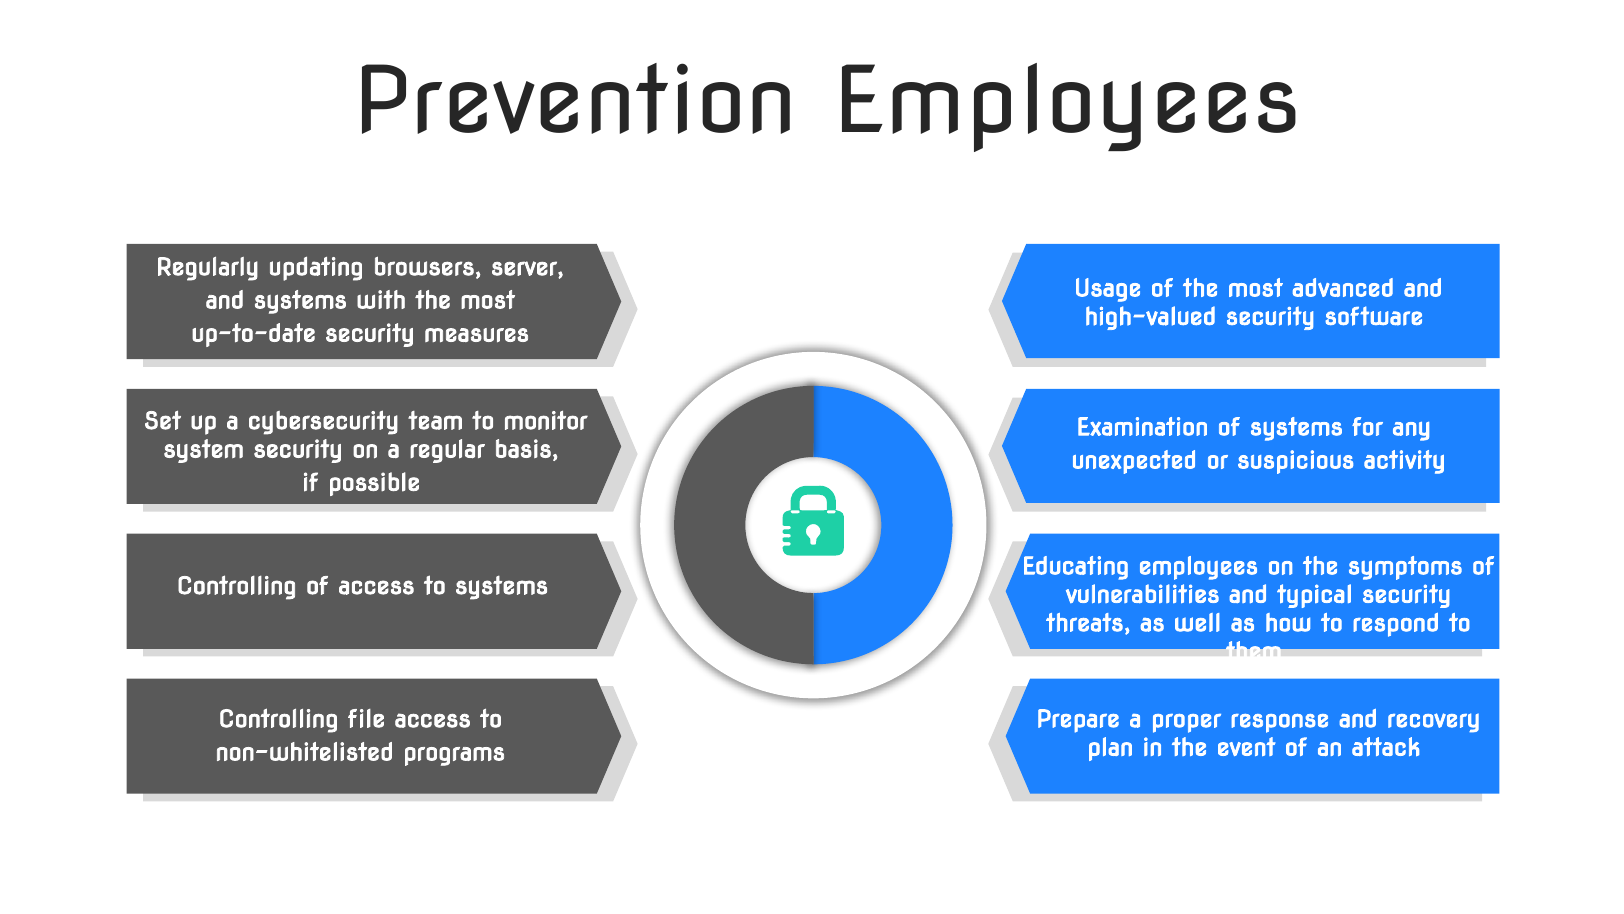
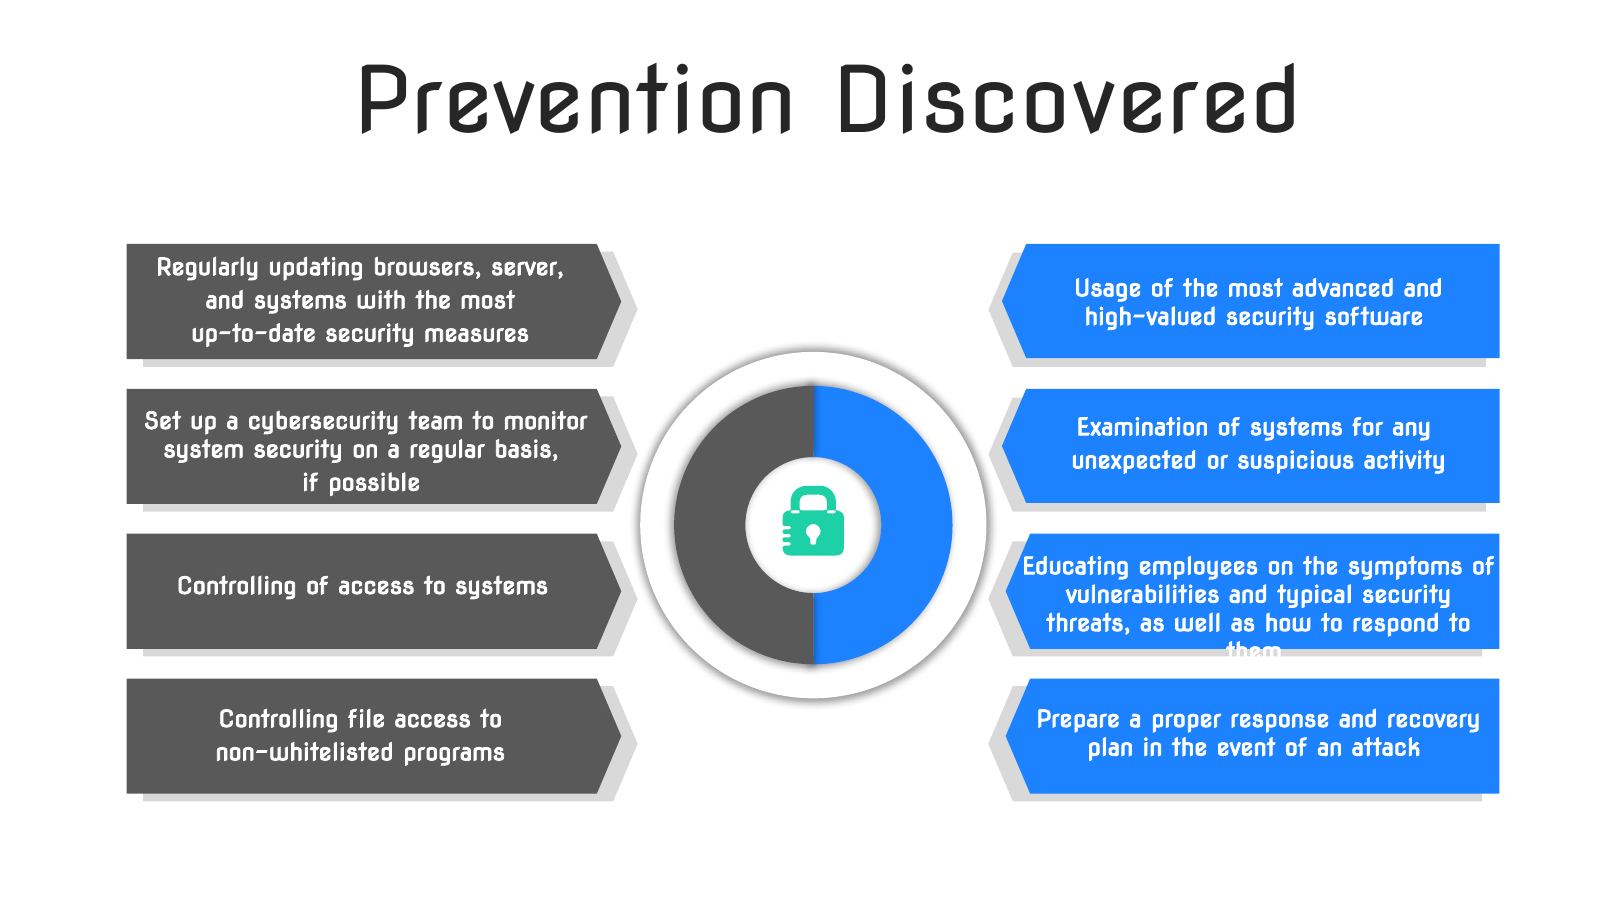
Prevention Employees: Employees -> Discovered
